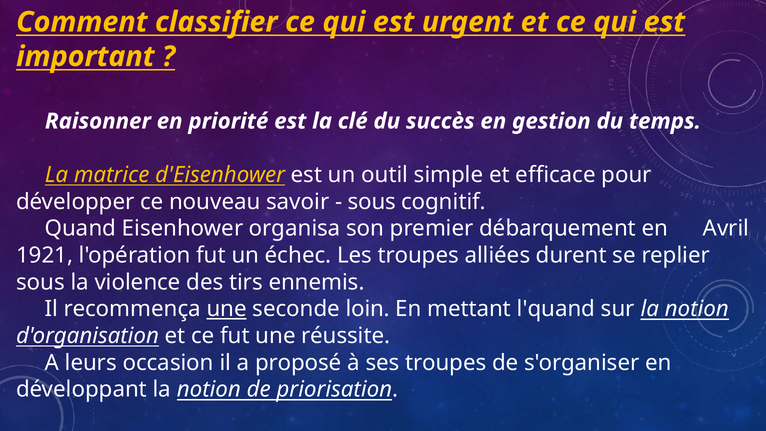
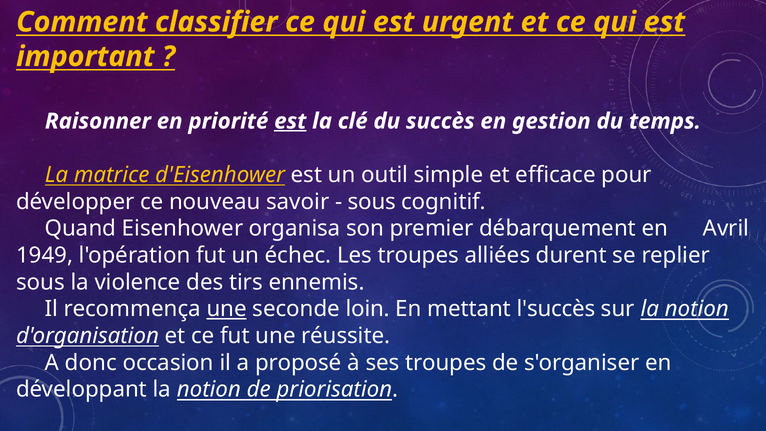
est at (290, 121) underline: none -> present
1921: 1921 -> 1949
l'quand: l'quand -> l'succès
leurs: leurs -> donc
